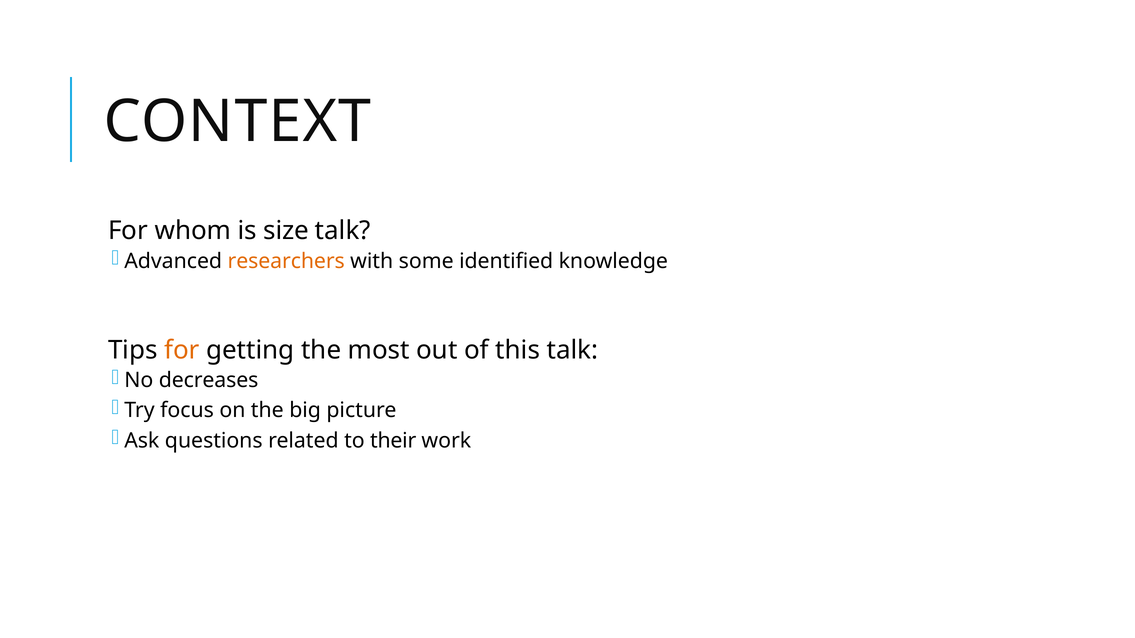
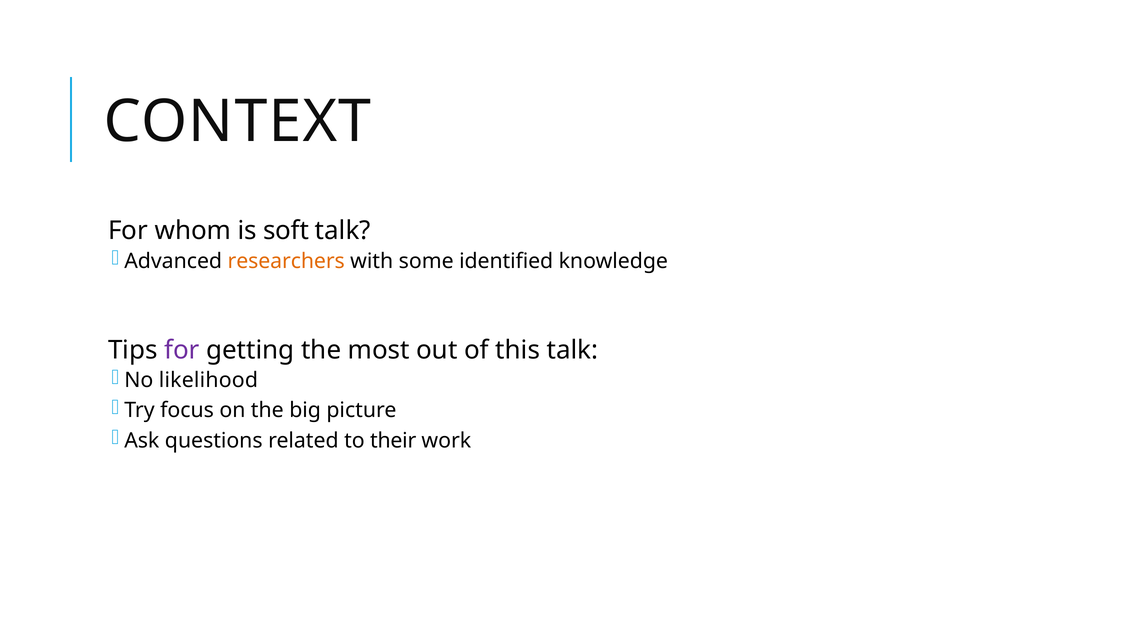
size: size -> soft
for at (182, 350) colour: orange -> purple
decreases: decreases -> likelihood
